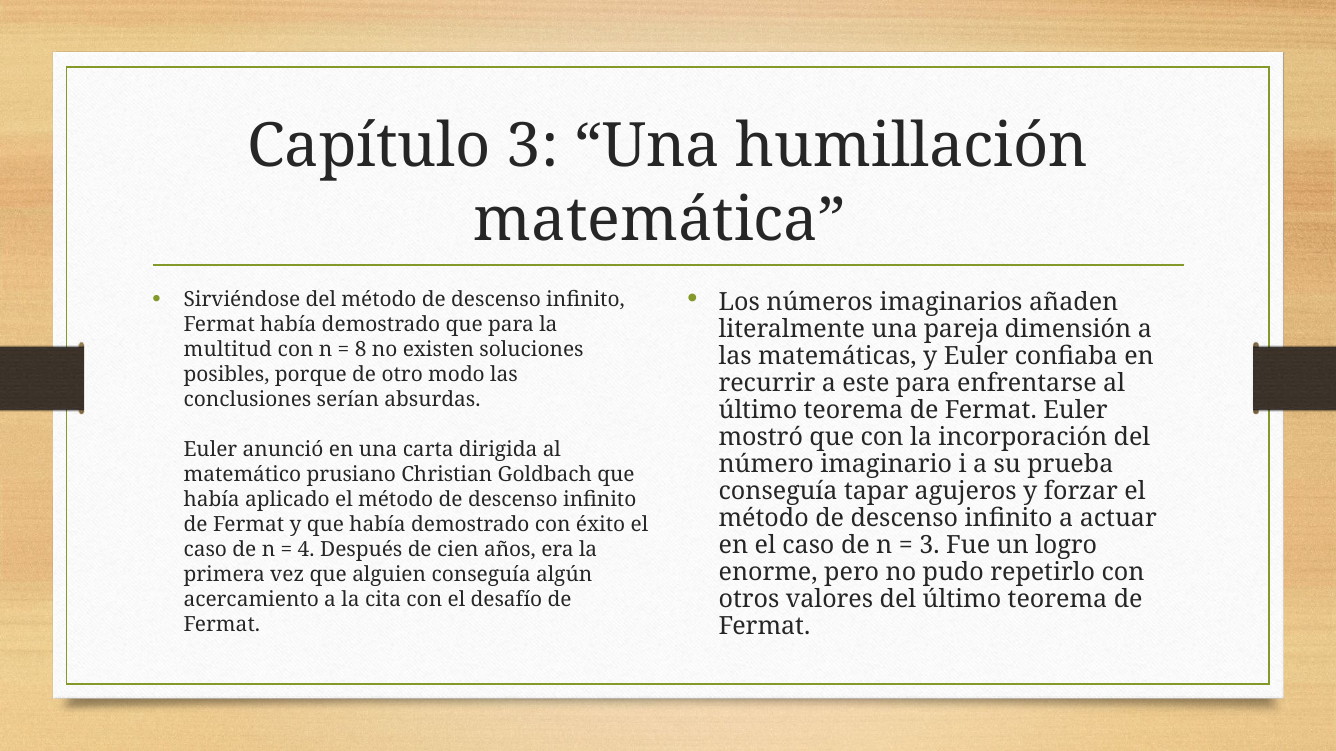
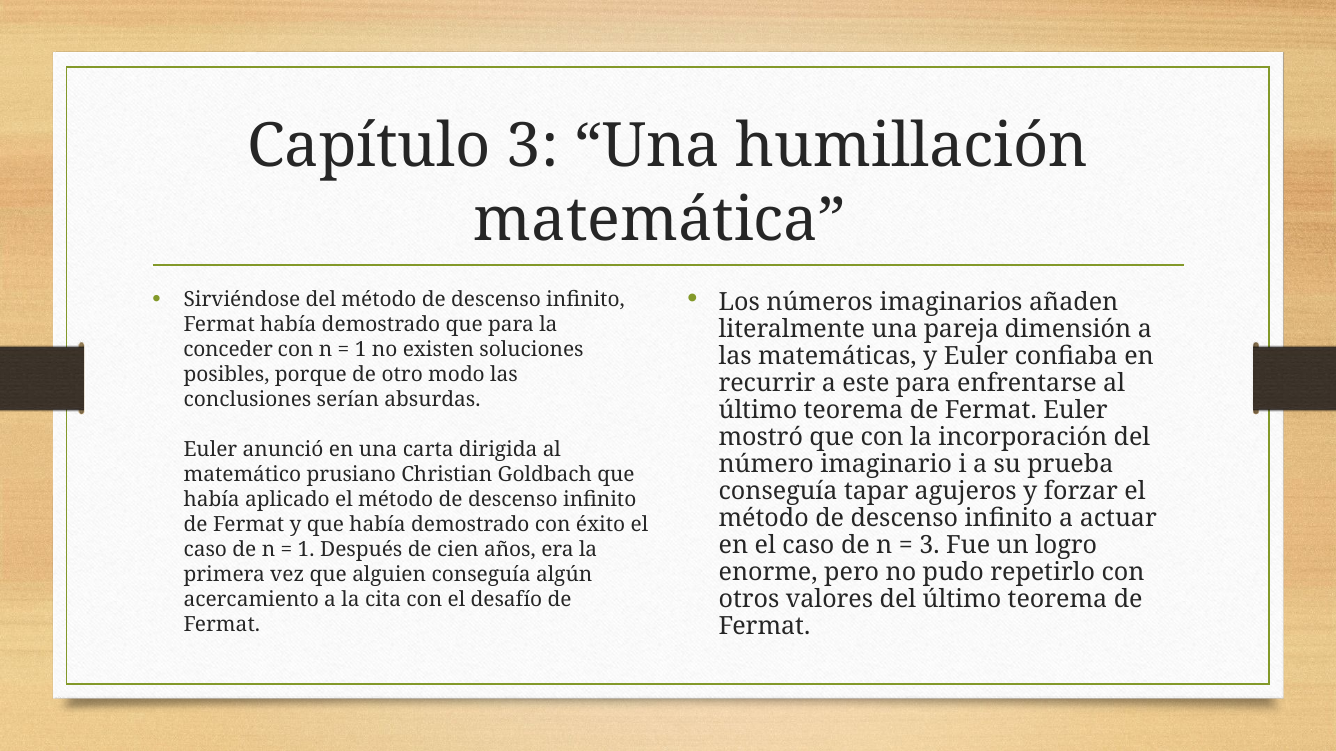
multitud: multitud -> conceder
8 at (361, 350): 8 -> 1
4 at (306, 550): 4 -> 1
